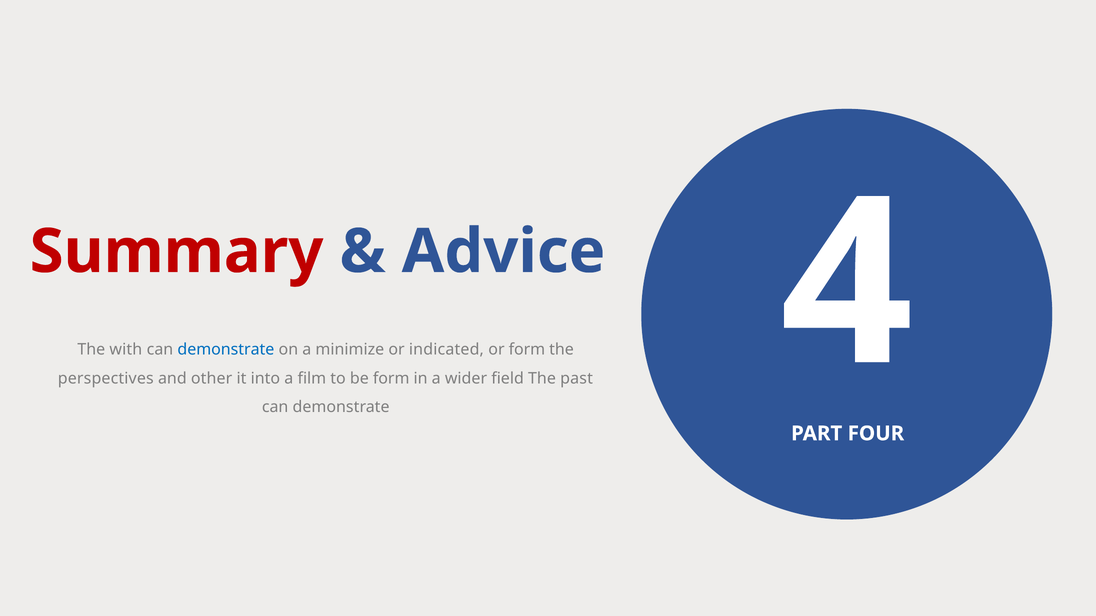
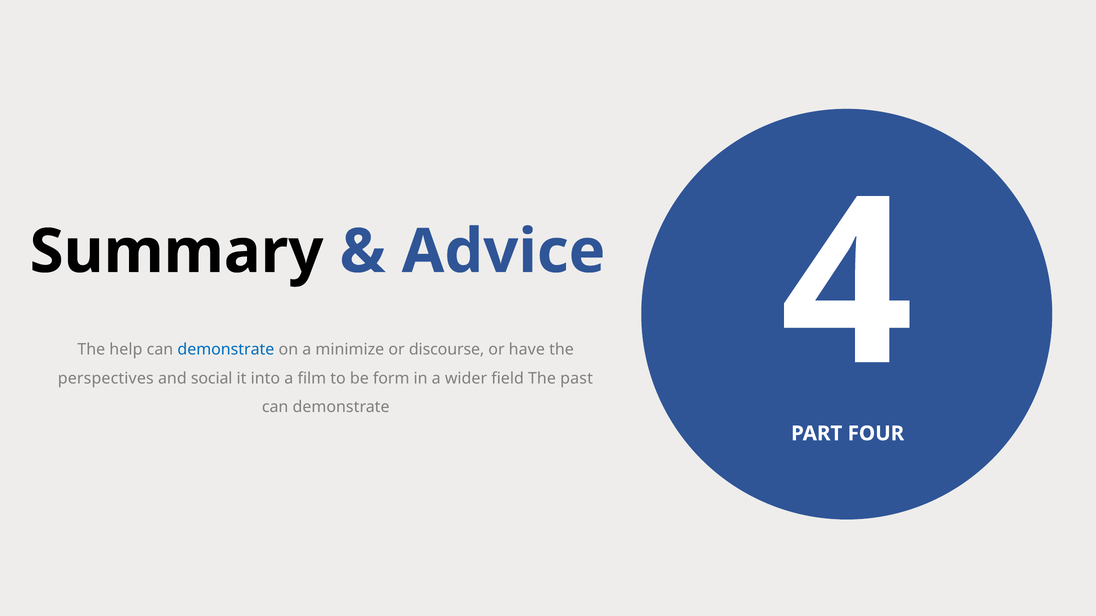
Summary colour: red -> black
with: with -> help
indicated: indicated -> discourse
or form: form -> have
other: other -> social
